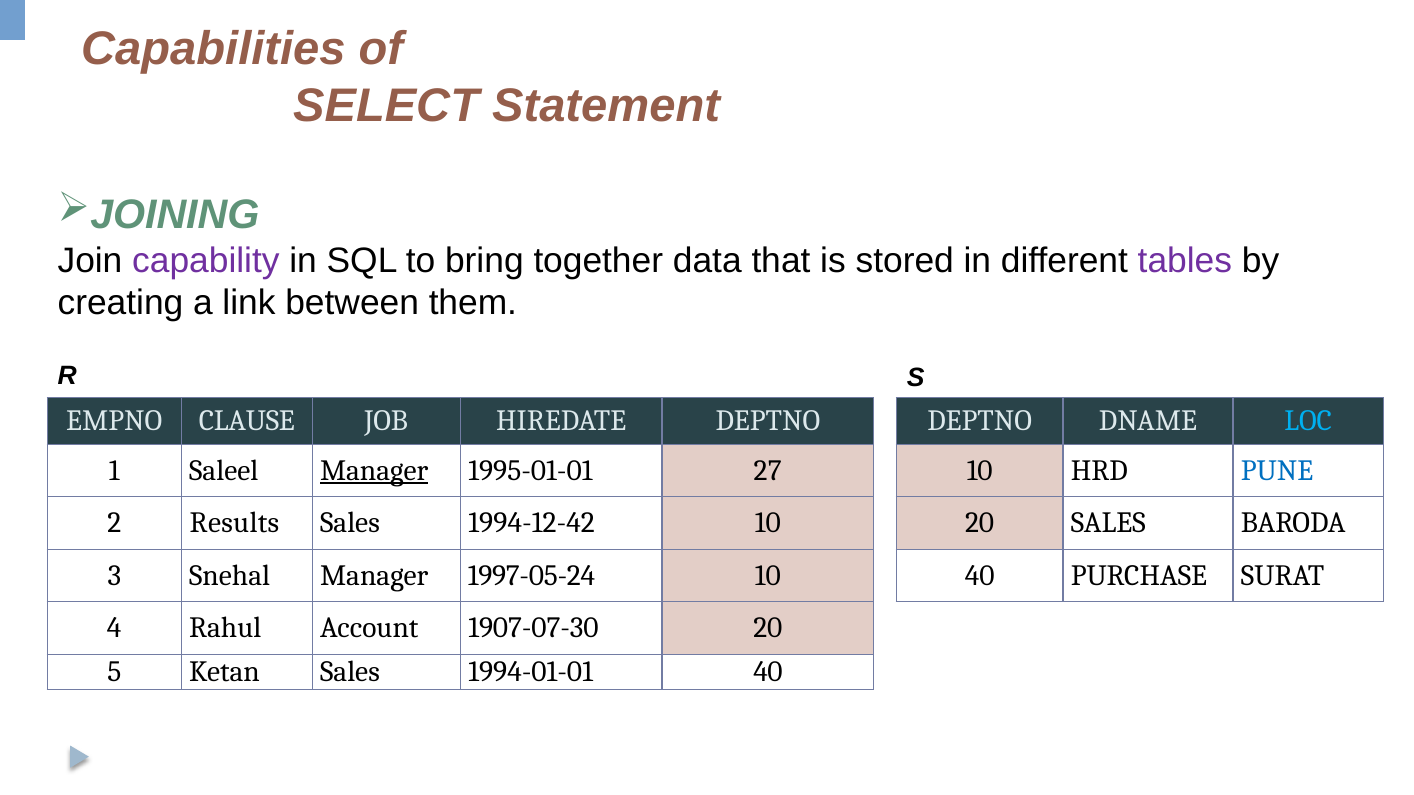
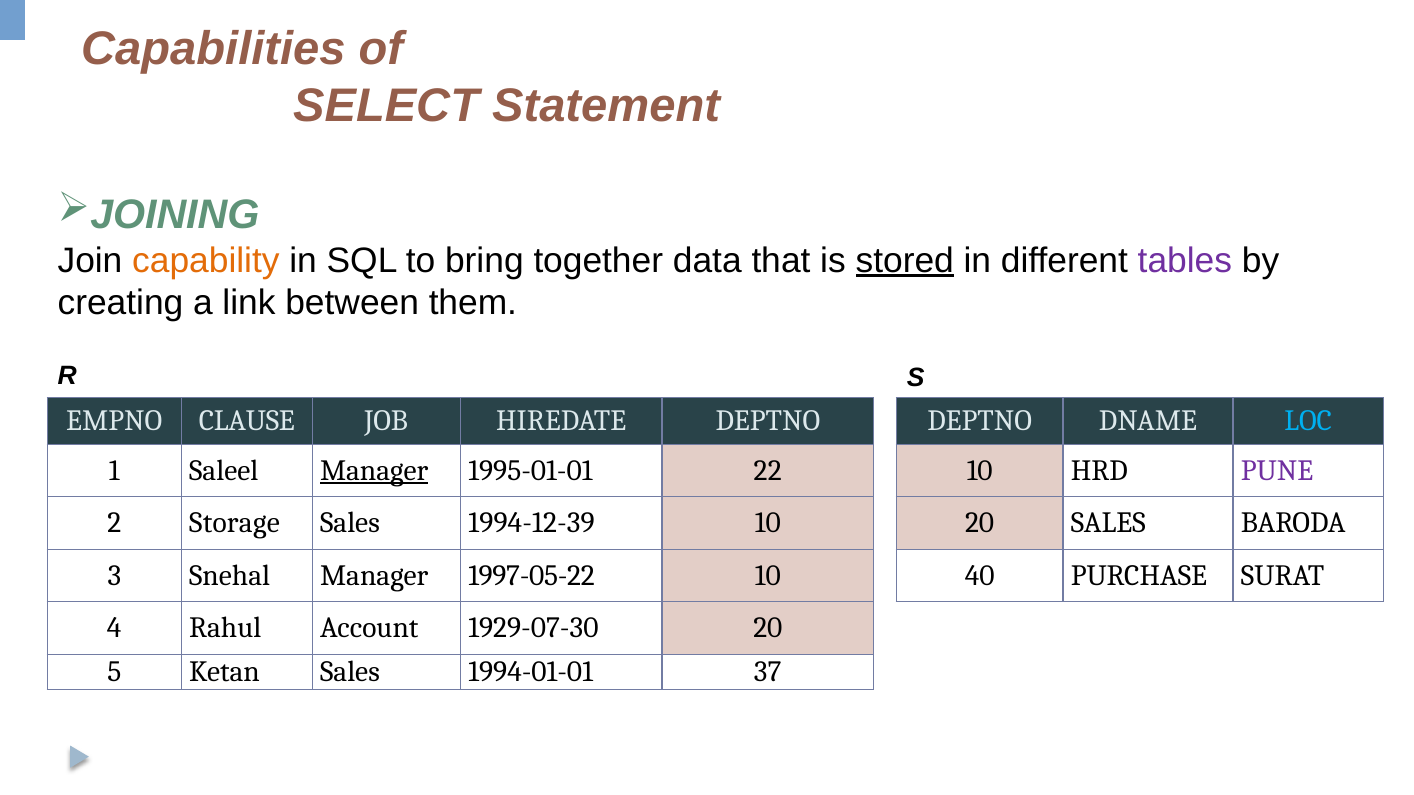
capability colour: purple -> orange
stored underline: none -> present
27: 27 -> 22
PUNE colour: blue -> purple
Results: Results -> Storage
1994-12-42: 1994-12-42 -> 1994-12-39
1997-05-24: 1997-05-24 -> 1997-05-22
1907-07-30: 1907-07-30 -> 1929-07-30
1994-01-01 40: 40 -> 37
